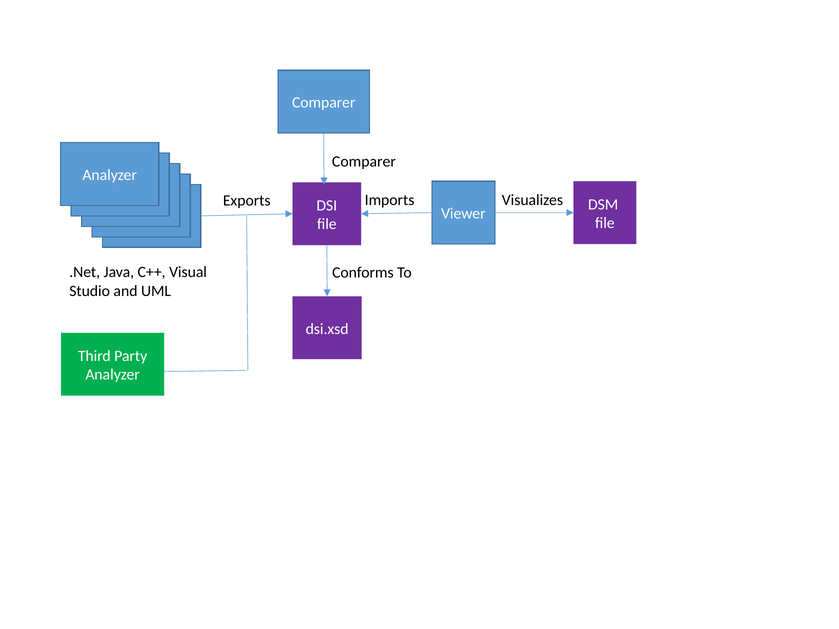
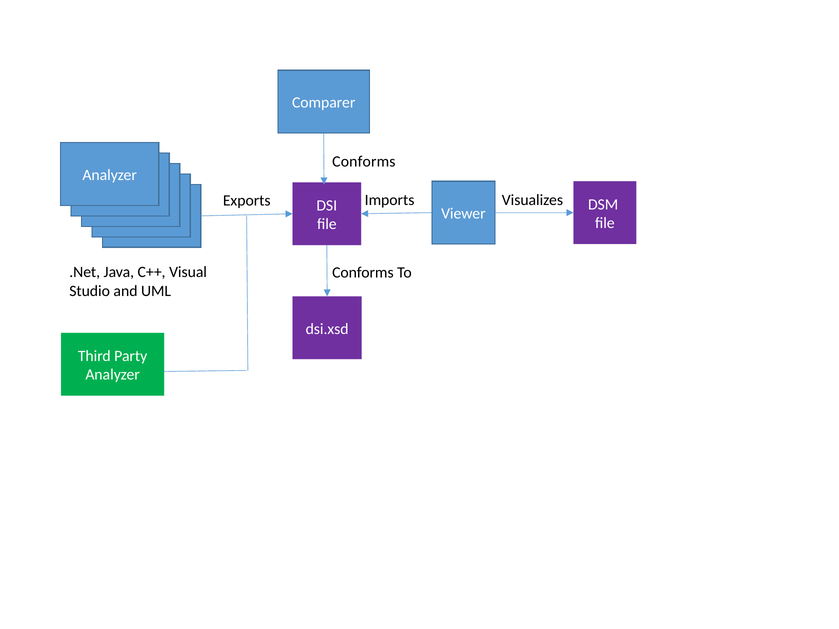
Comparer at (364, 162): Comparer -> Conforms
